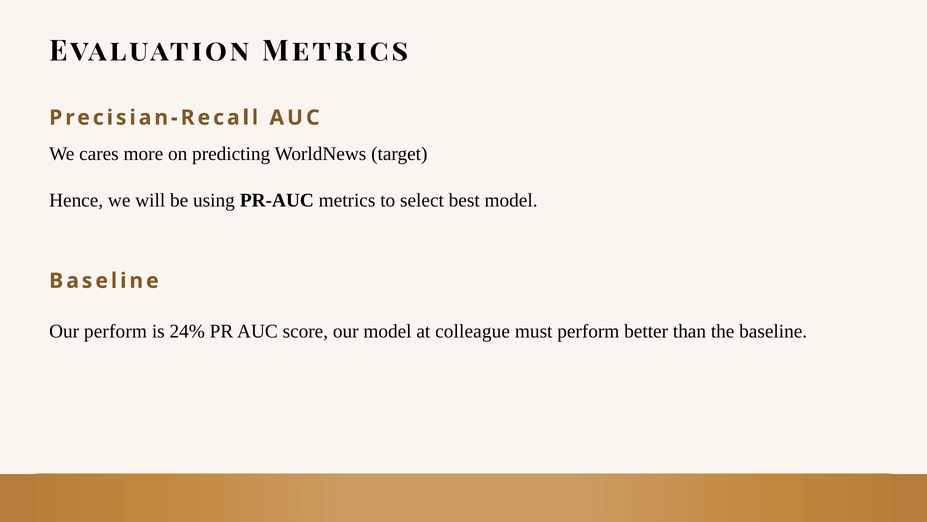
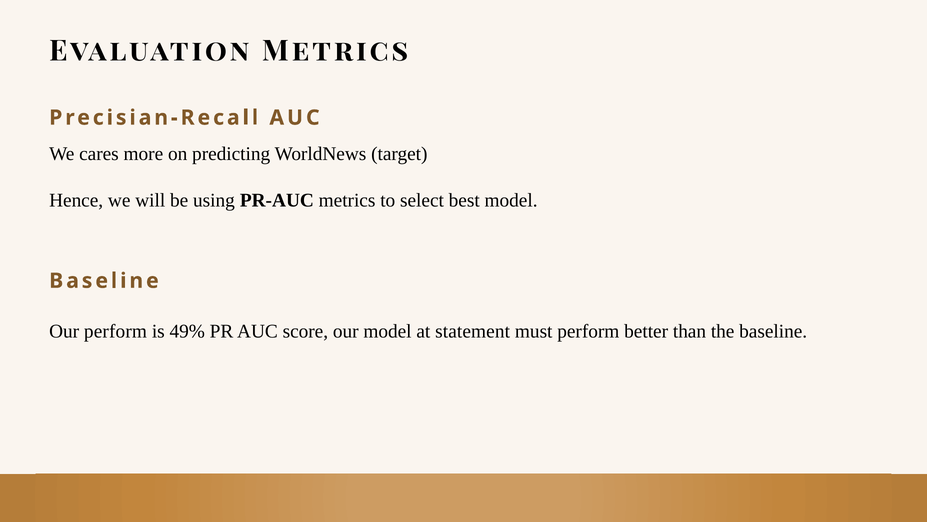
24%: 24% -> 49%
colleague: colleague -> statement
